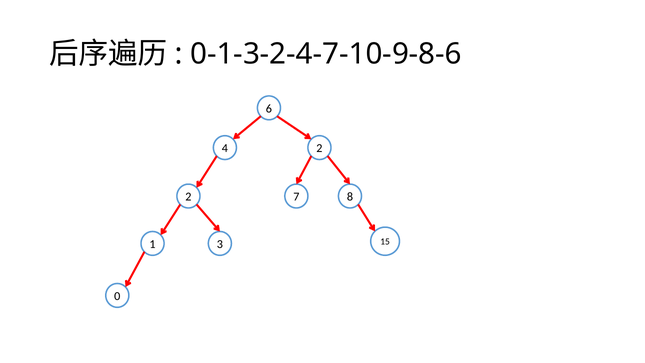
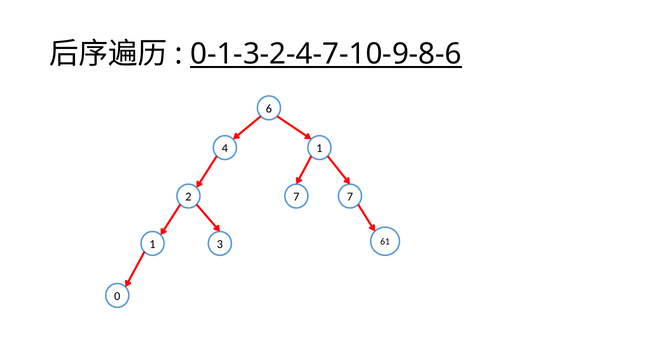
0-1-3-2-4-7-10-9-8-6 underline: none -> present
4 2: 2 -> 1
7 8: 8 -> 7
15: 15 -> 61
